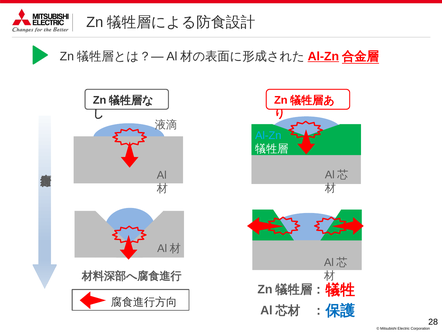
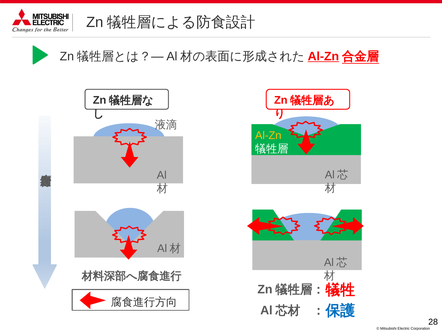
Al-Zn colour: light blue -> yellow
